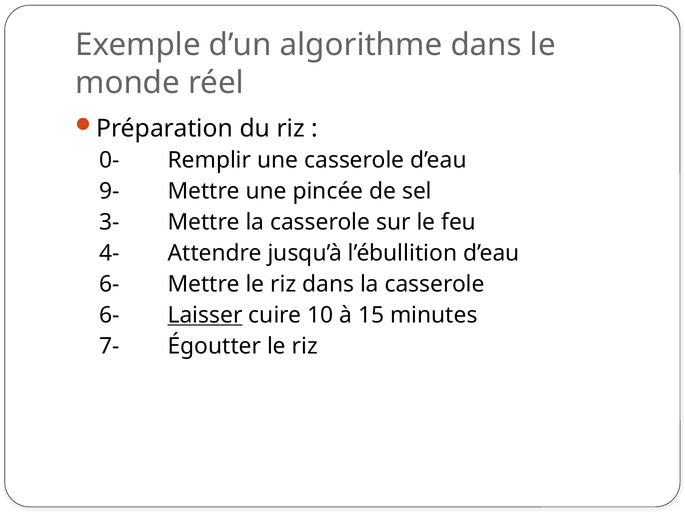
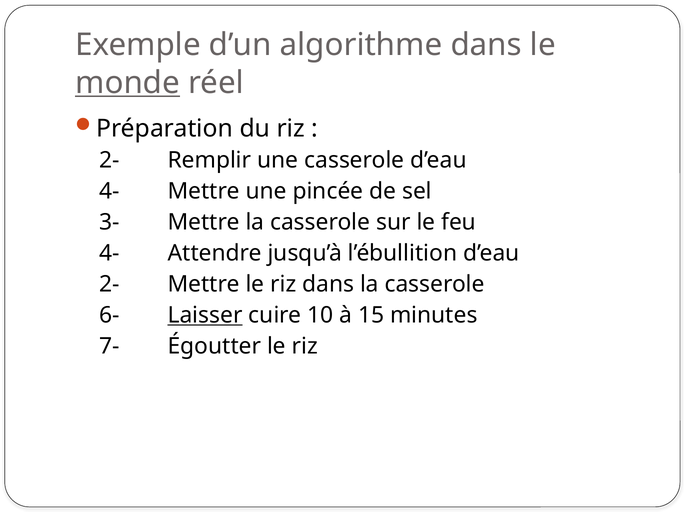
monde underline: none -> present
0- at (109, 160): 0- -> 2-
9- at (109, 191): 9- -> 4-
6- at (109, 284): 6- -> 2-
